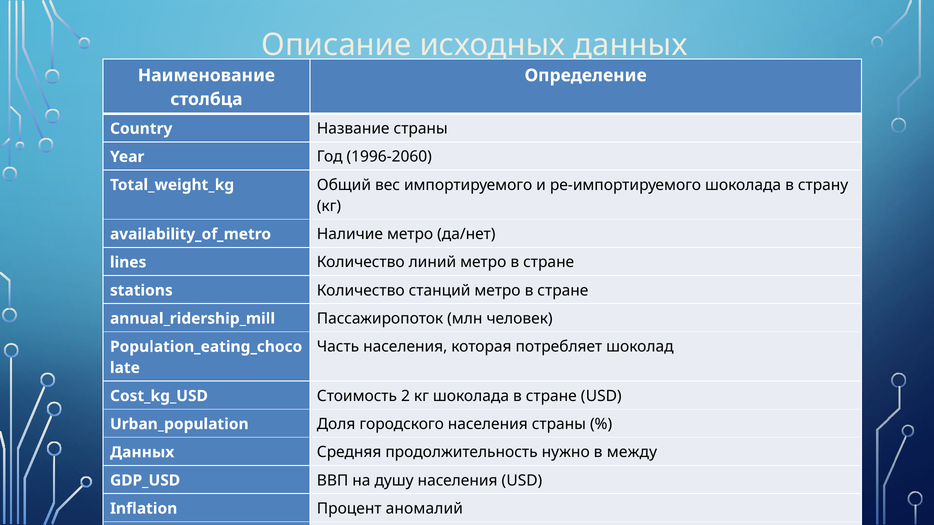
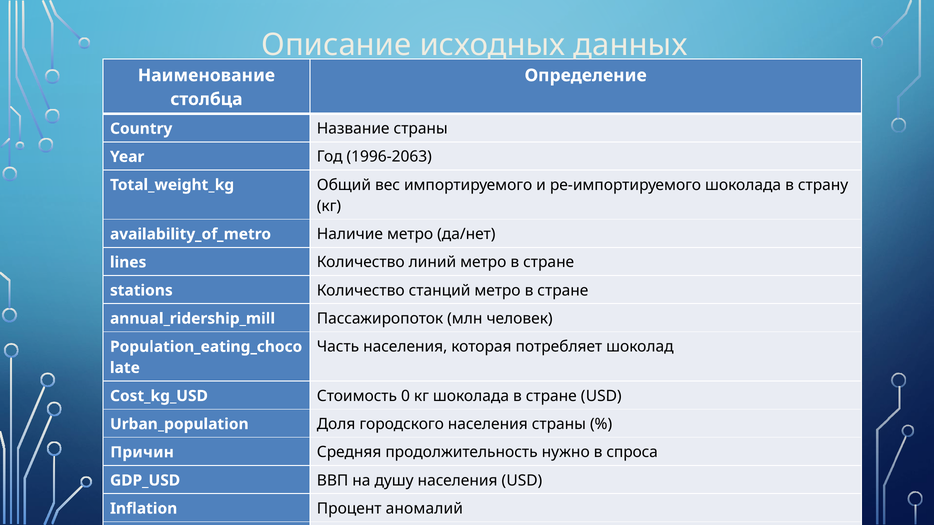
1996-2060: 1996-2060 -> 1996-2063
2: 2 -> 0
Данных at (142, 453): Данных -> Причин
между: между -> спроса
